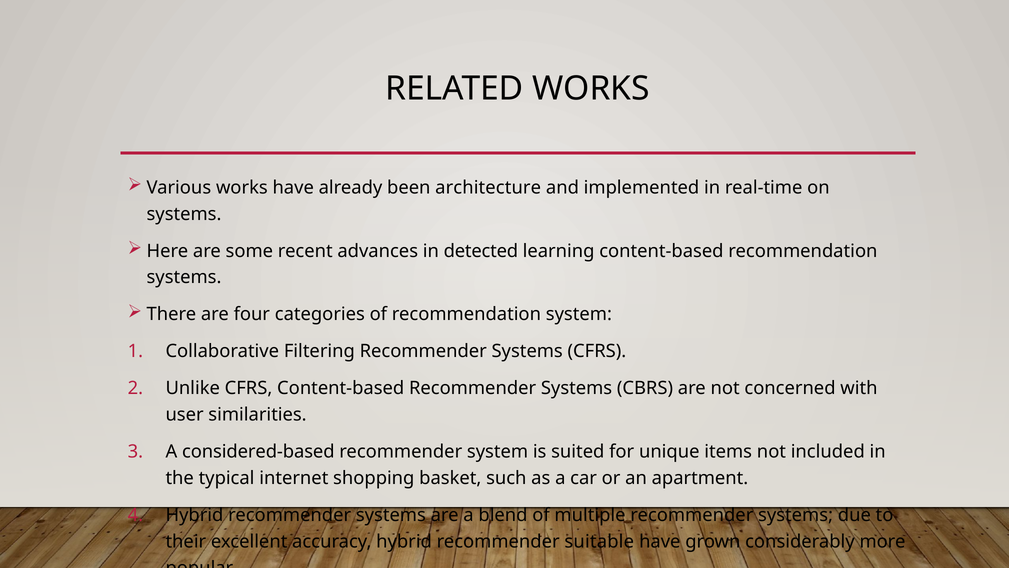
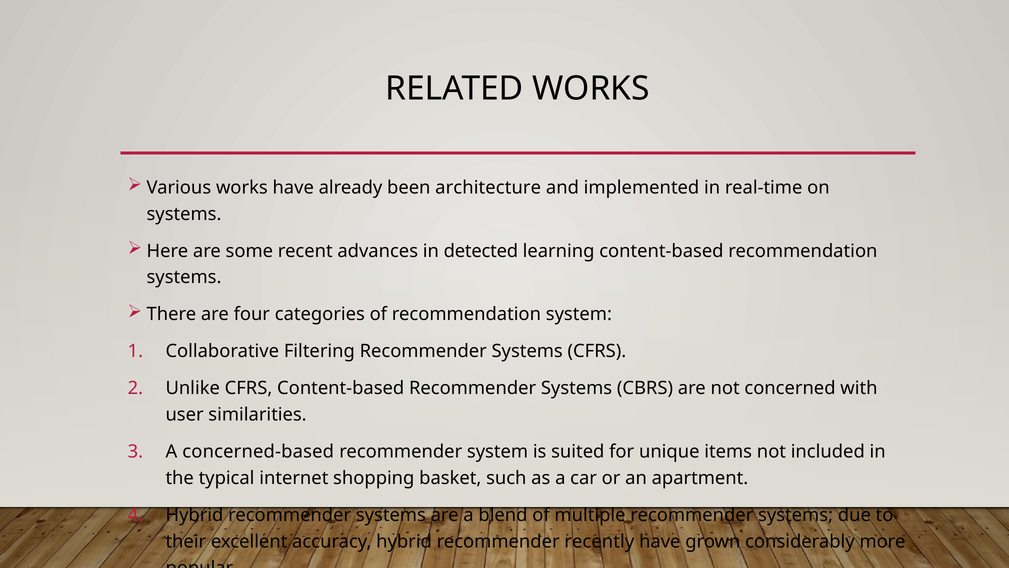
considered-based: considered-based -> concerned-based
suitable: suitable -> recently
